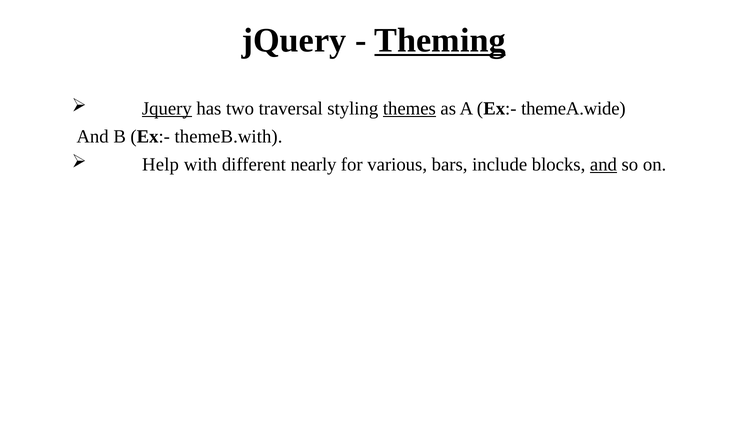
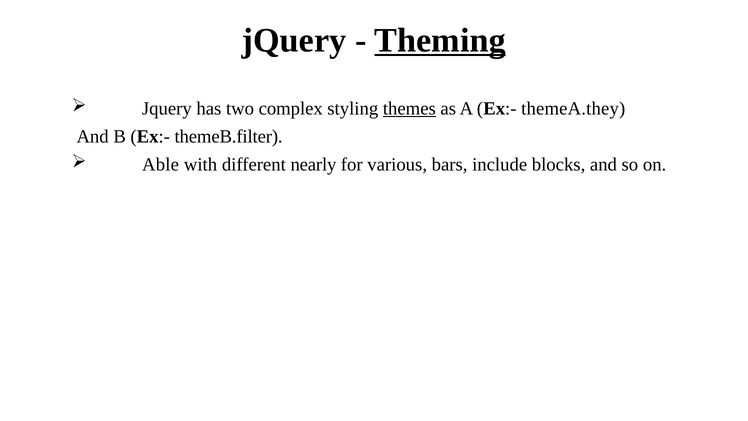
Jquery at (167, 108) underline: present -> none
traversal: traversal -> complex
themeA.wide: themeA.wide -> themeA.they
themeB.with: themeB.with -> themeB.filter
Help: Help -> Able
and at (603, 164) underline: present -> none
